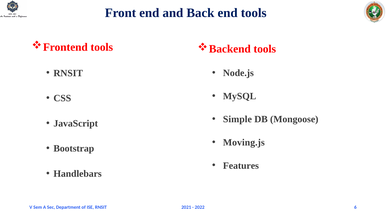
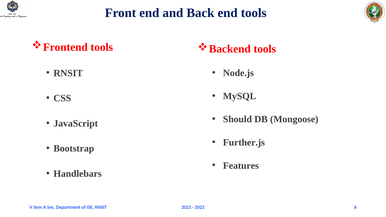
Simple: Simple -> Should
Moving.js: Moving.js -> Further.js
